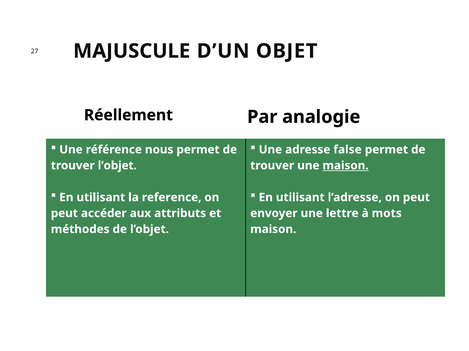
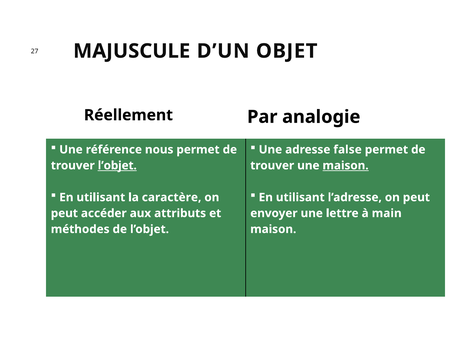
l’objet at (117, 166) underline: none -> present
reference: reference -> caractère
mots: mots -> main
